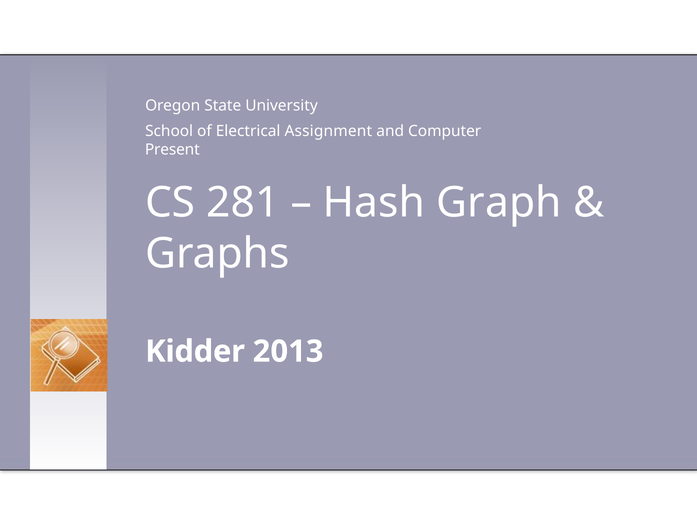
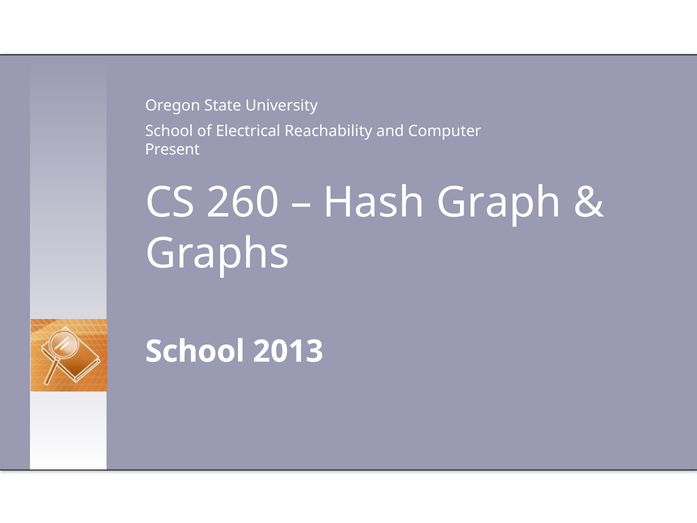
Assignment: Assignment -> Reachability
281: 281 -> 260
Kidder at (195, 351): Kidder -> School
